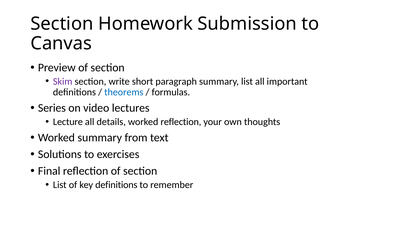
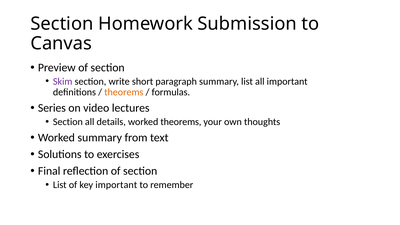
theorems at (124, 92) colour: blue -> orange
Lecture at (68, 122): Lecture -> Section
worked reflection: reflection -> theorems
key definitions: definitions -> important
